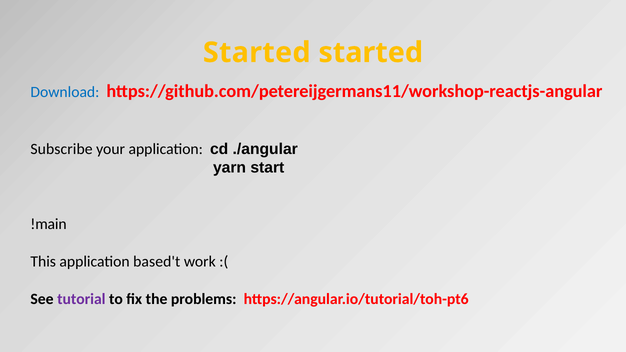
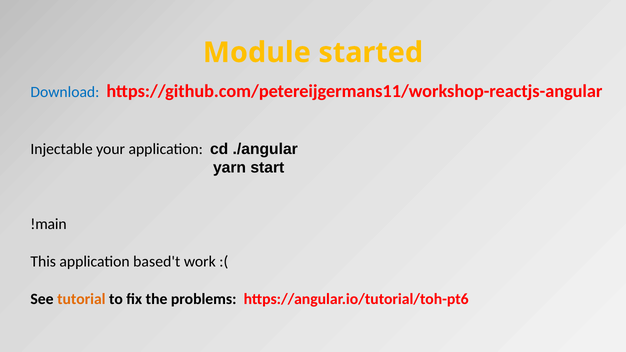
Started at (257, 53): Started -> Module
Subscribe: Subscribe -> Injectable
tutorial colour: purple -> orange
